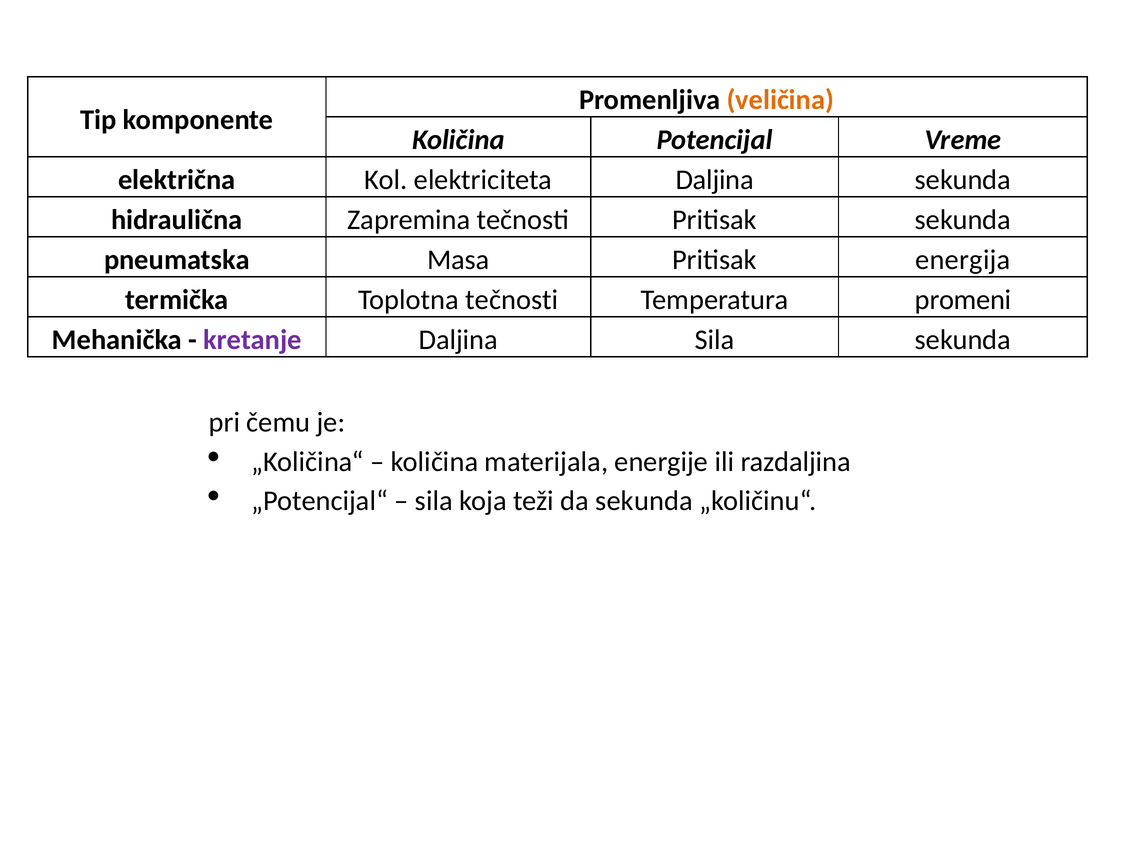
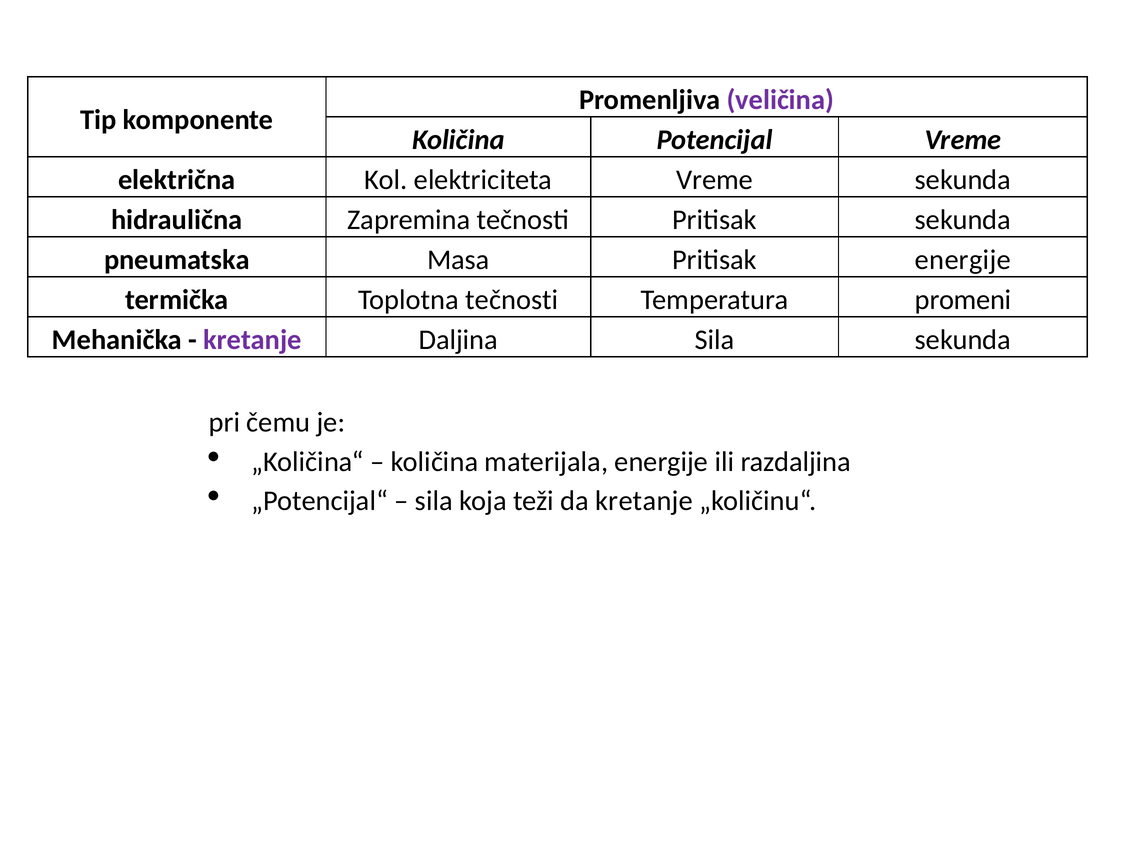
veličina colour: orange -> purple
elektriciteta Daljina: Daljina -> Vreme
Pritisak energija: energija -> energije
da sekunda: sekunda -> kretanje
